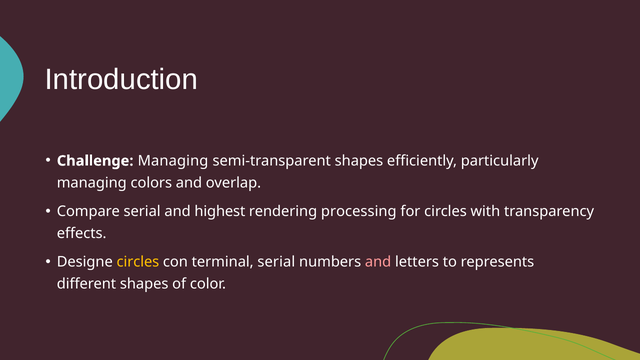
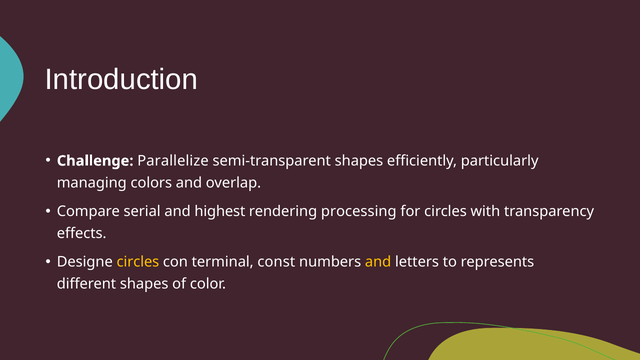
Challenge Managing: Managing -> Parallelize
terminal serial: serial -> const
and at (378, 262) colour: pink -> yellow
